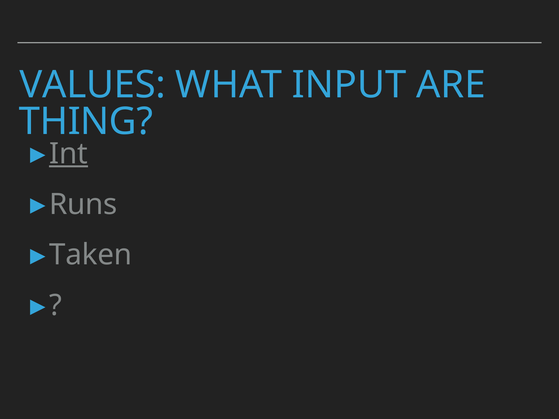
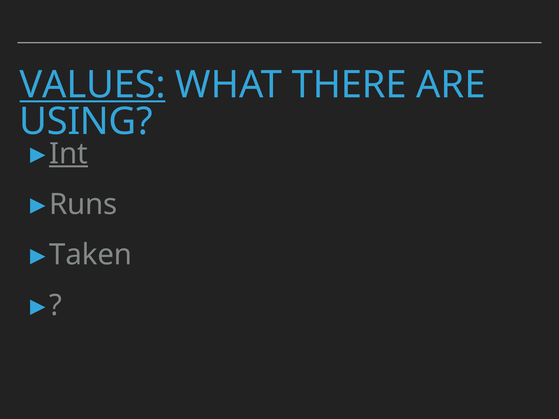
VALUES underline: none -> present
INPUT: INPUT -> THERE
THING: THING -> USING
